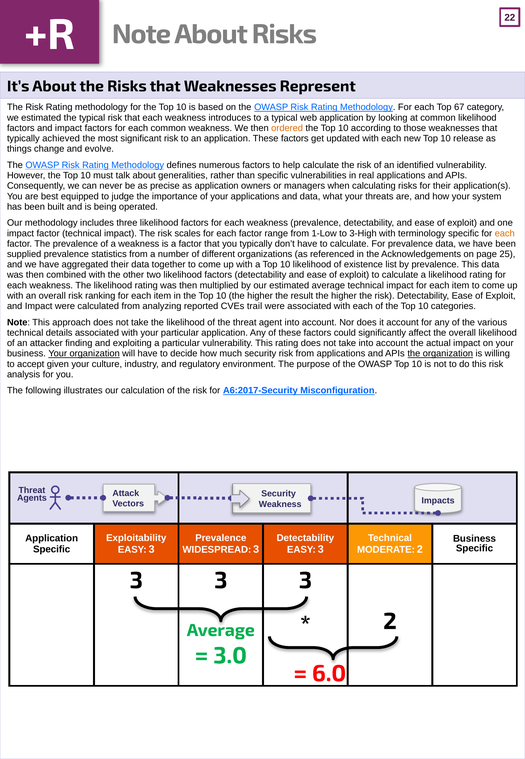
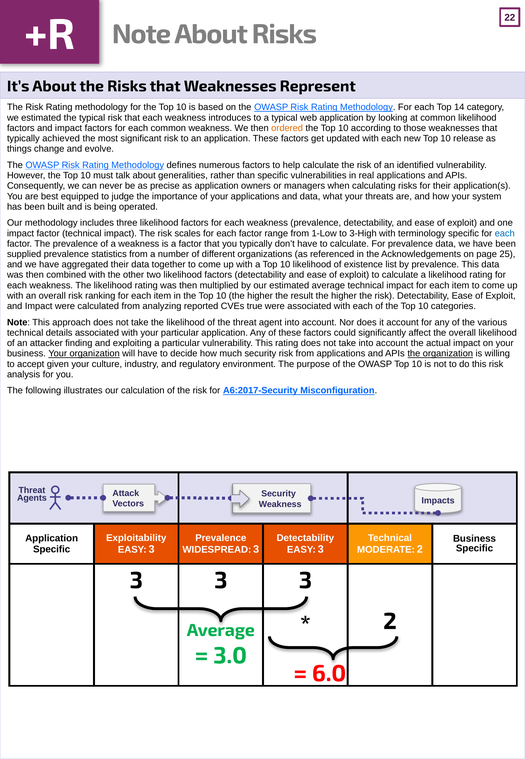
67: 67 -> 14
each at (505, 233) colour: orange -> blue
trail: trail -> true
